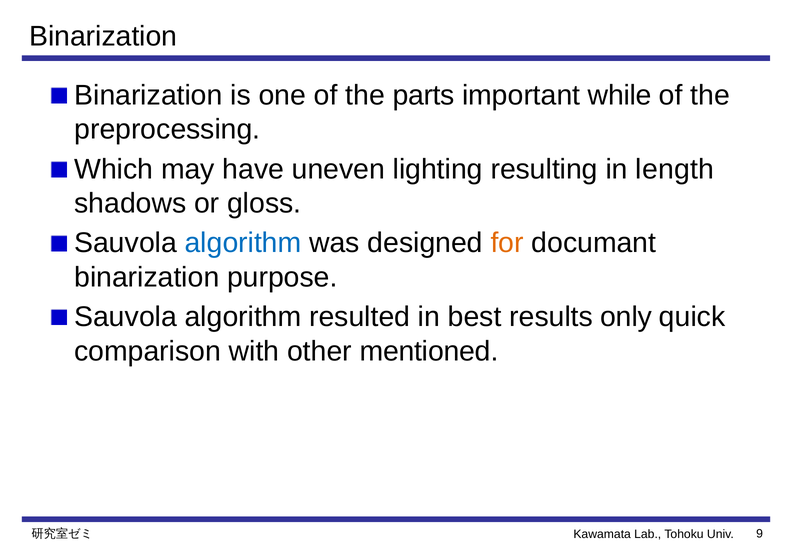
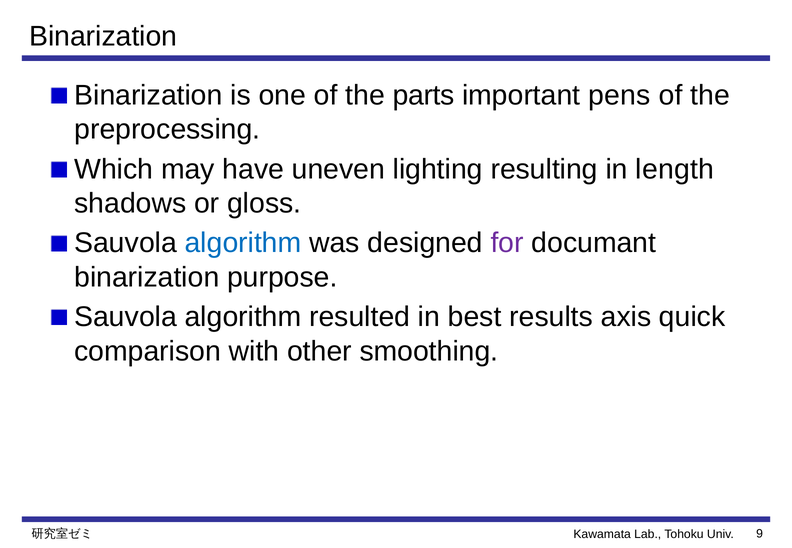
while: while -> pens
for colour: orange -> purple
only: only -> axis
mentioned: mentioned -> smoothing
